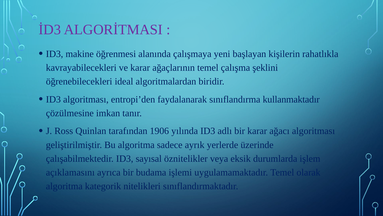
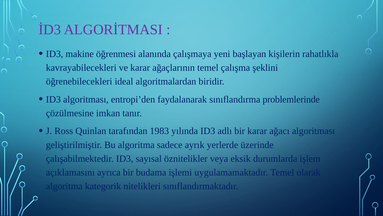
kullanmaktadır: kullanmaktadır -> problemlerinde
1906: 1906 -> 1983
